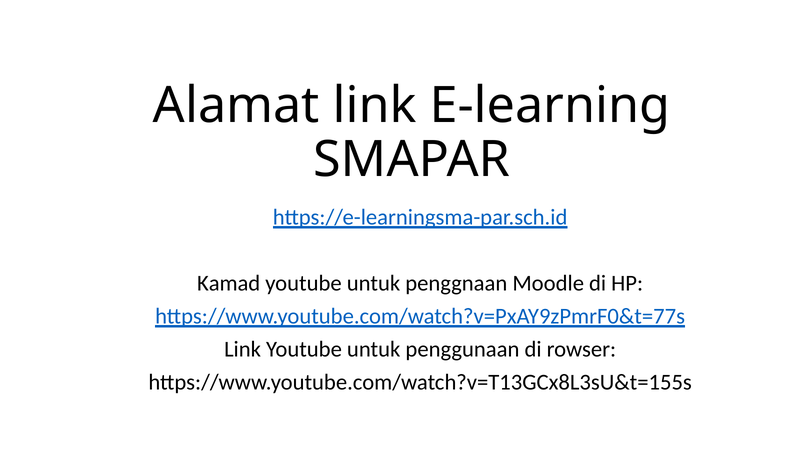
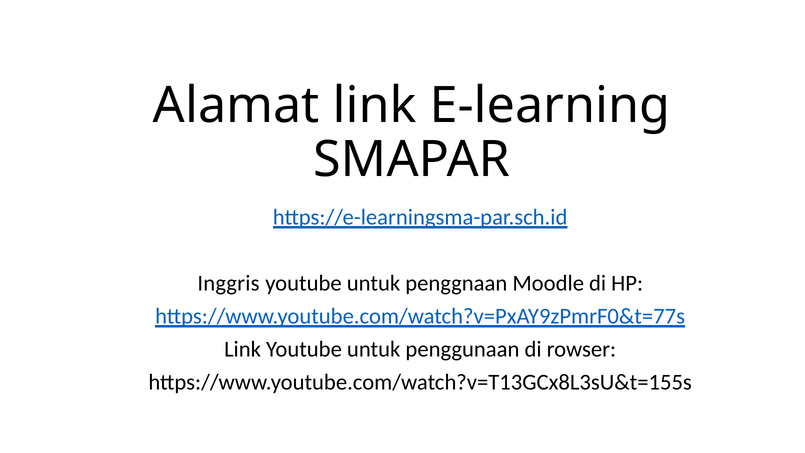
Kamad: Kamad -> Inggris
